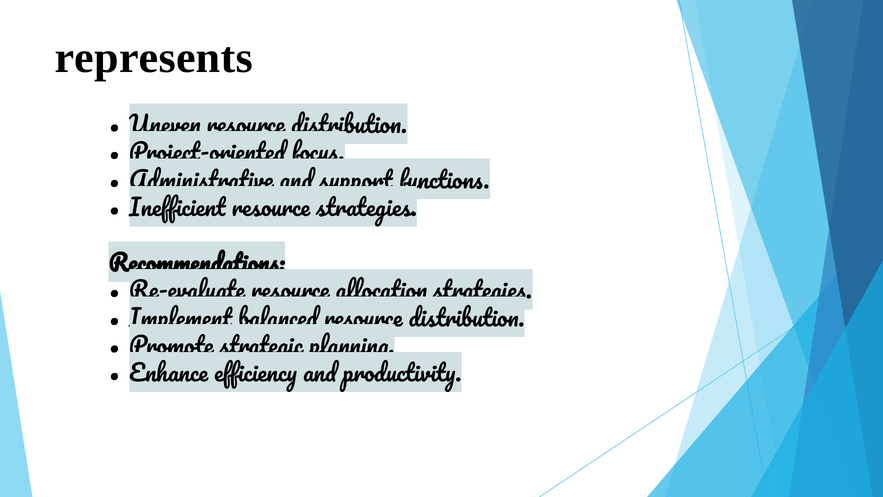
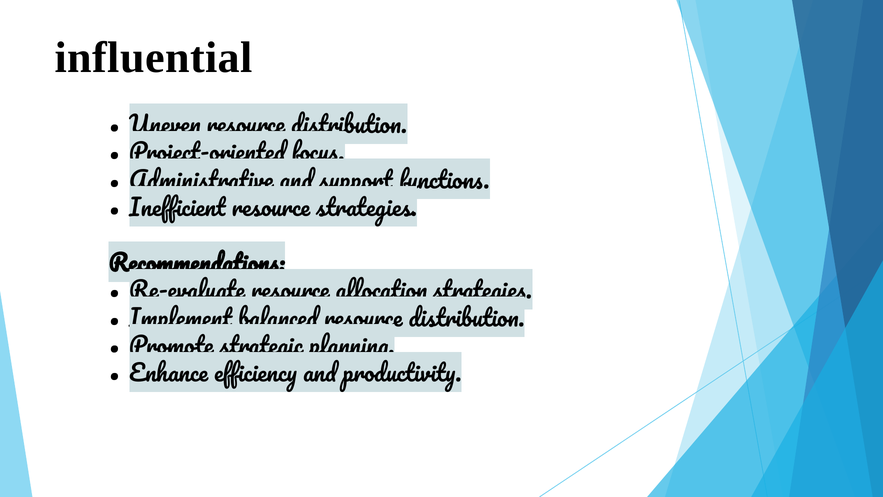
represents: represents -> influential
